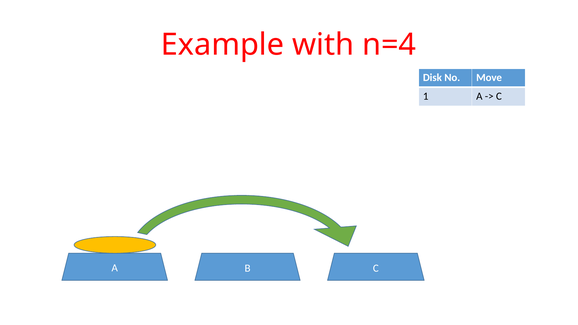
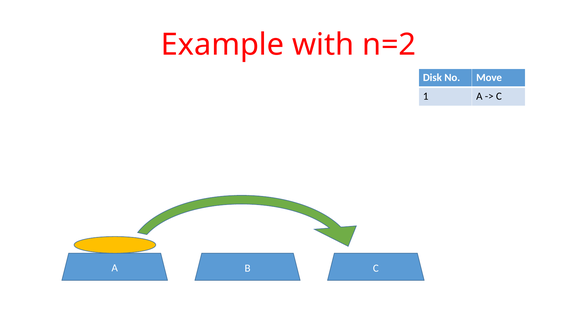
n=4: n=4 -> n=2
